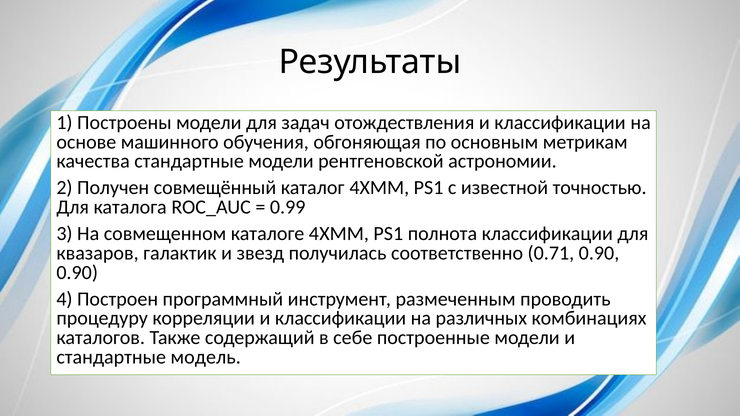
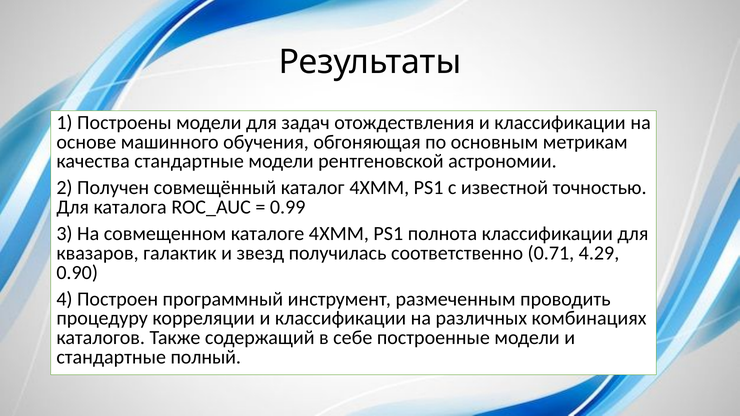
0.71 0.90: 0.90 -> 4.29
модель: модель -> полный
